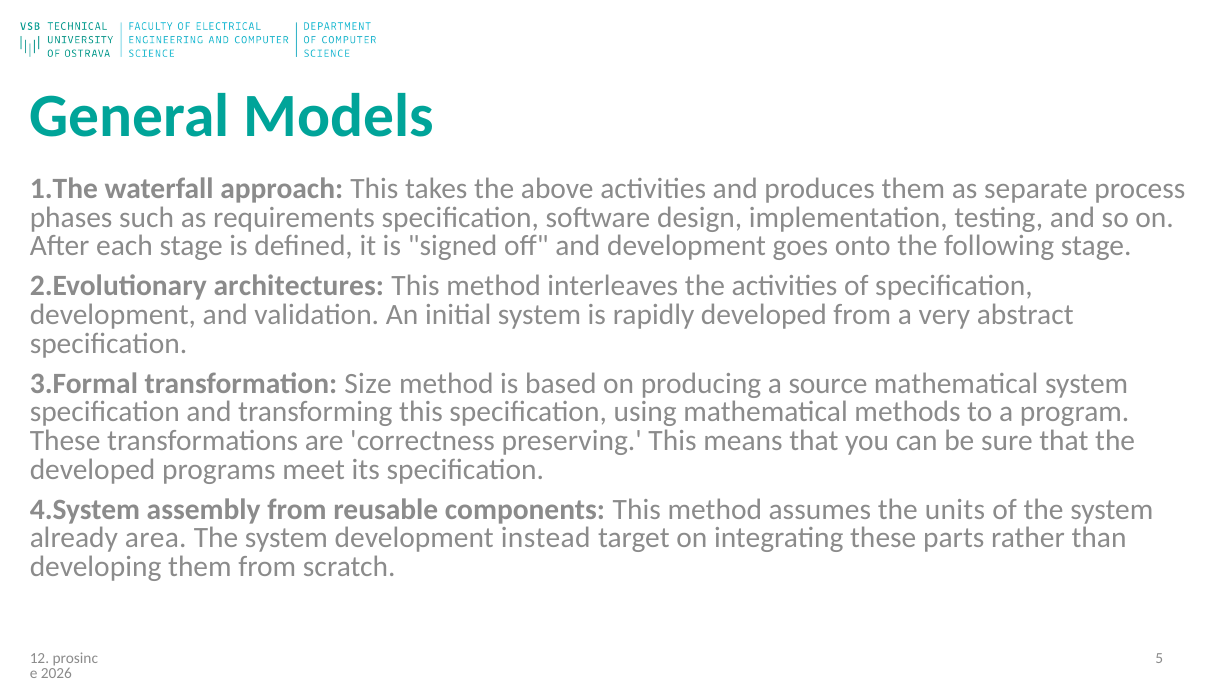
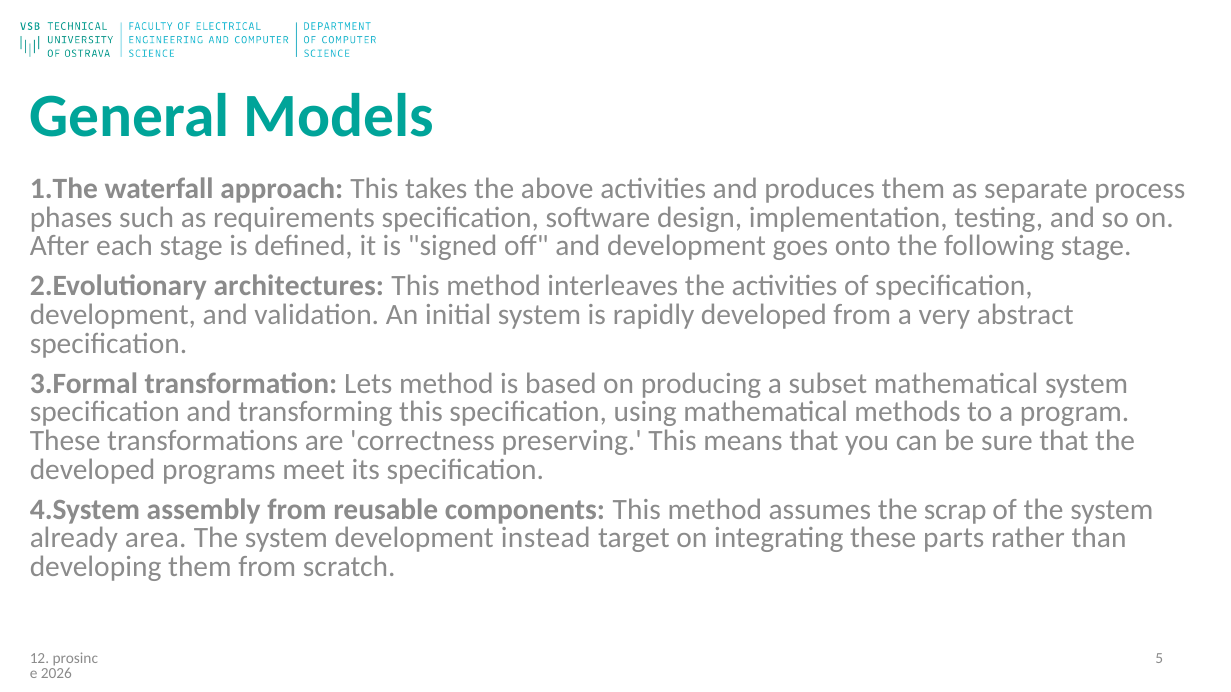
Size: Size -> Lets
source: source -> subset
units: units -> scrap
